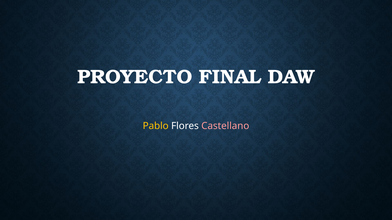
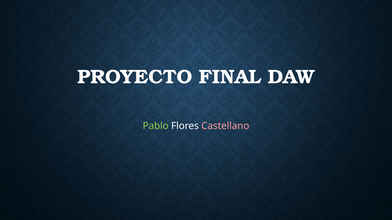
Pablo colour: yellow -> light green
